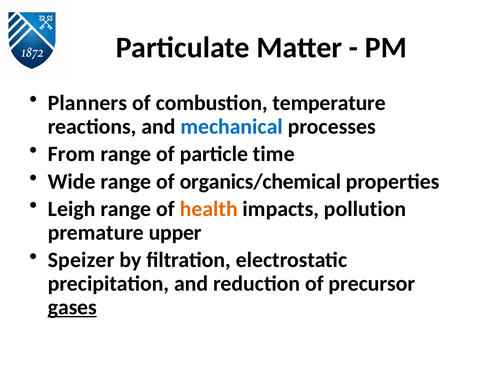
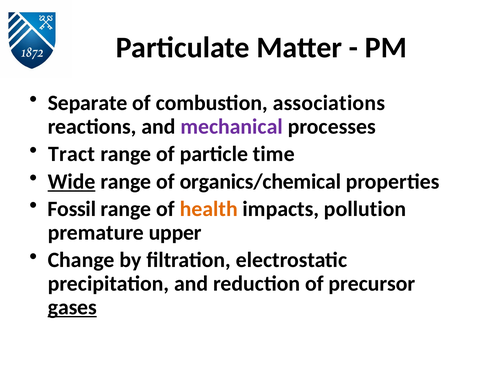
Planners: Planners -> Separate
temperature: temperature -> associations
mechanical colour: blue -> purple
From: From -> Tract
Wide underline: none -> present
Leigh: Leigh -> Fossil
Speizer: Speizer -> Change
